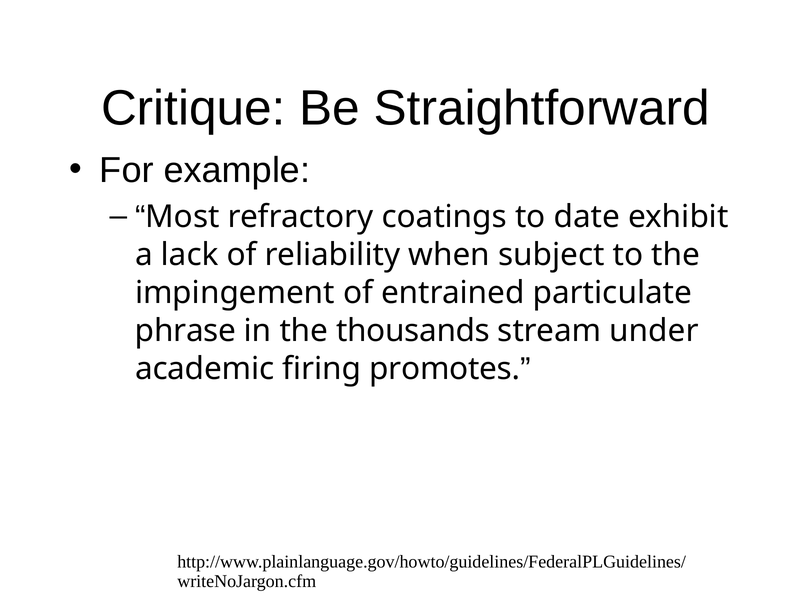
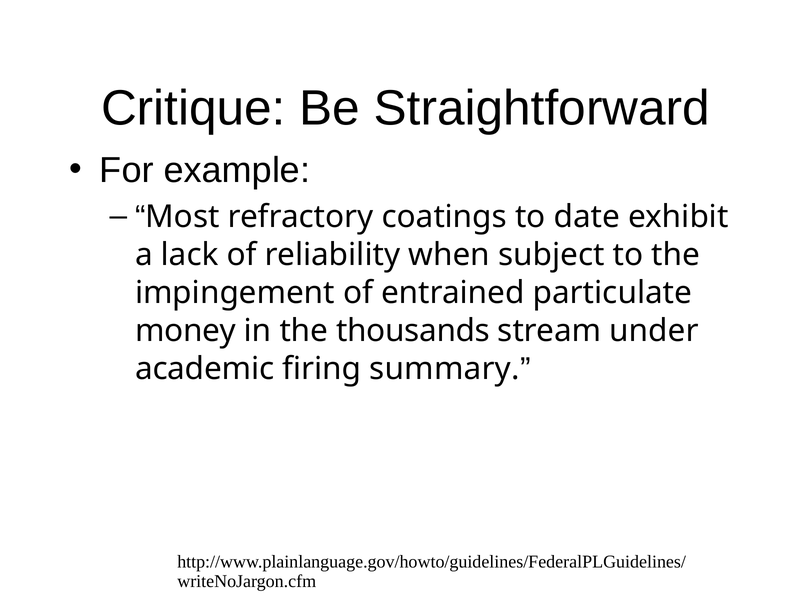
phrase: phrase -> money
promotes: promotes -> summary
